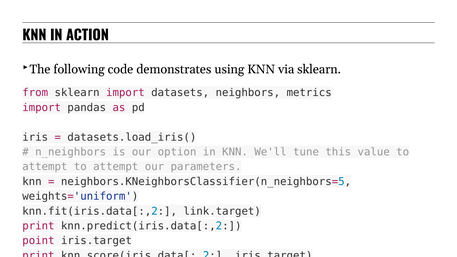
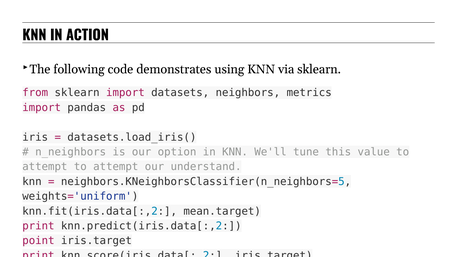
parameters: parameters -> understand
link.target: link.target -> mean.target
